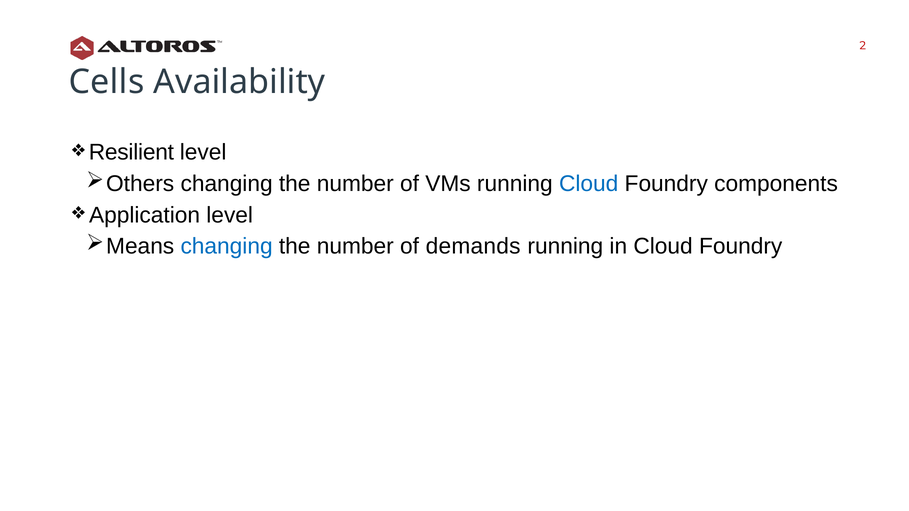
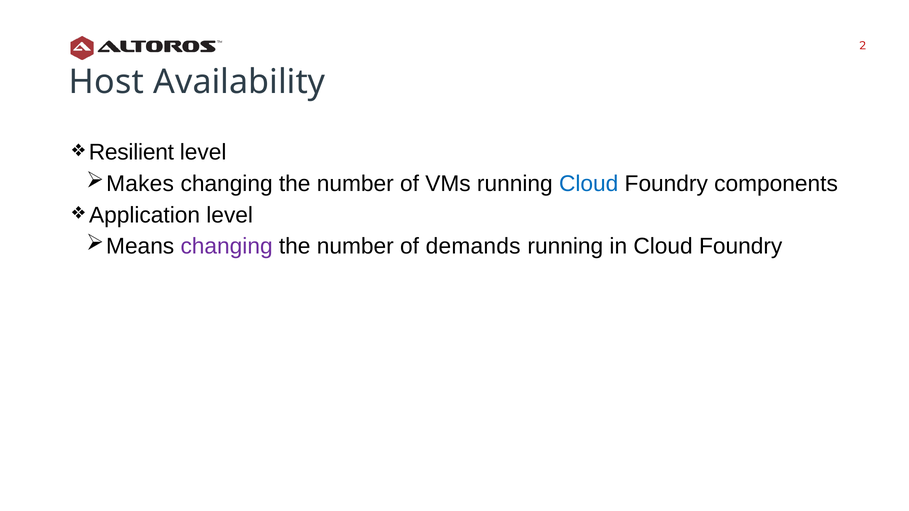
Cells: Cells -> Host
Others: Others -> Makes
changing at (227, 247) colour: blue -> purple
